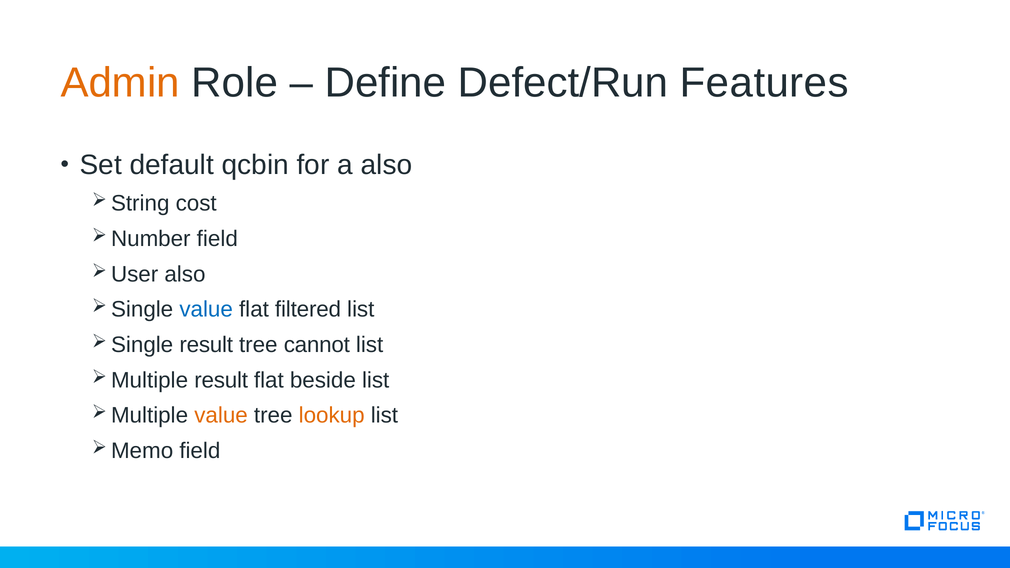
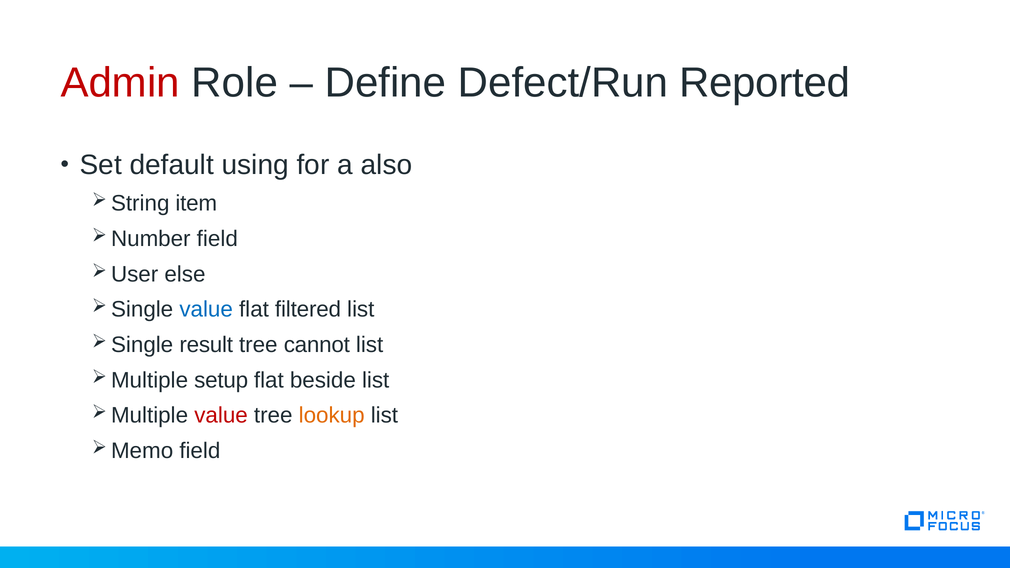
Admin colour: orange -> red
Features: Features -> Reported
qcbin: qcbin -> using
cost: cost -> item
also at (185, 274): also -> else
result at (221, 380): result -> setup
value at (221, 416) colour: orange -> red
